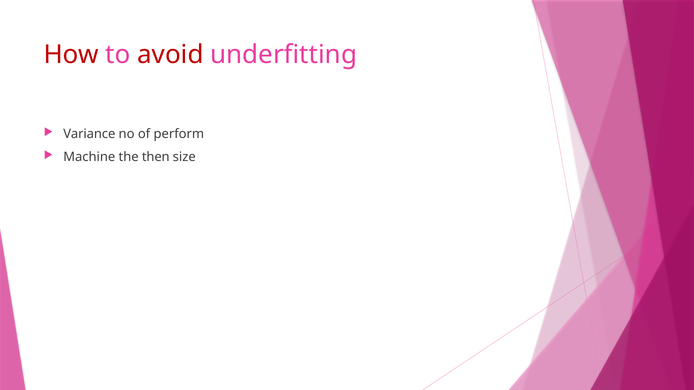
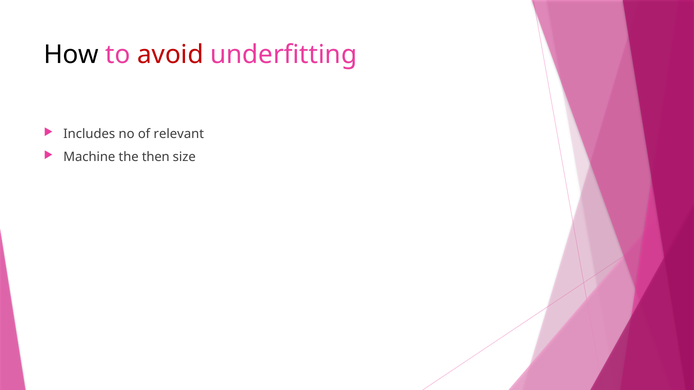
How colour: red -> black
Variance: Variance -> Includes
perform: perform -> relevant
